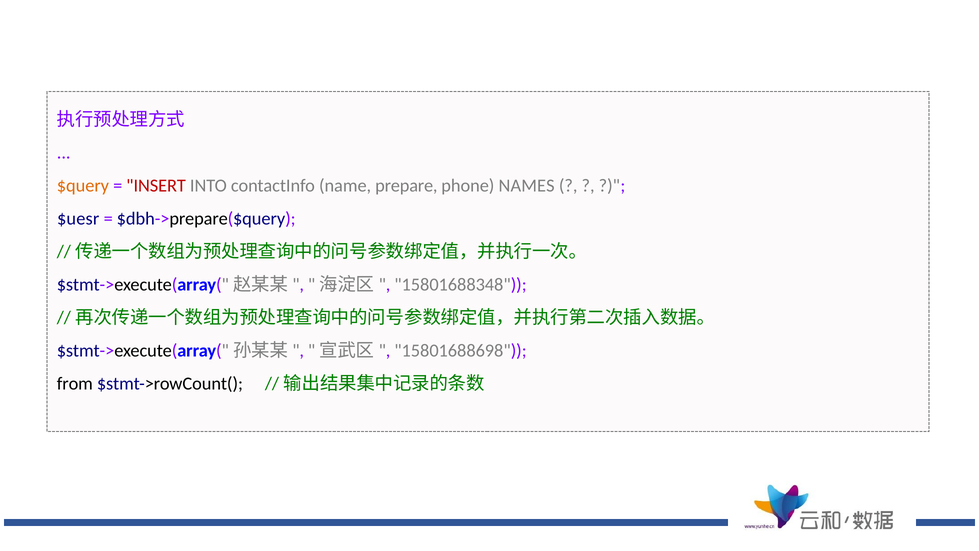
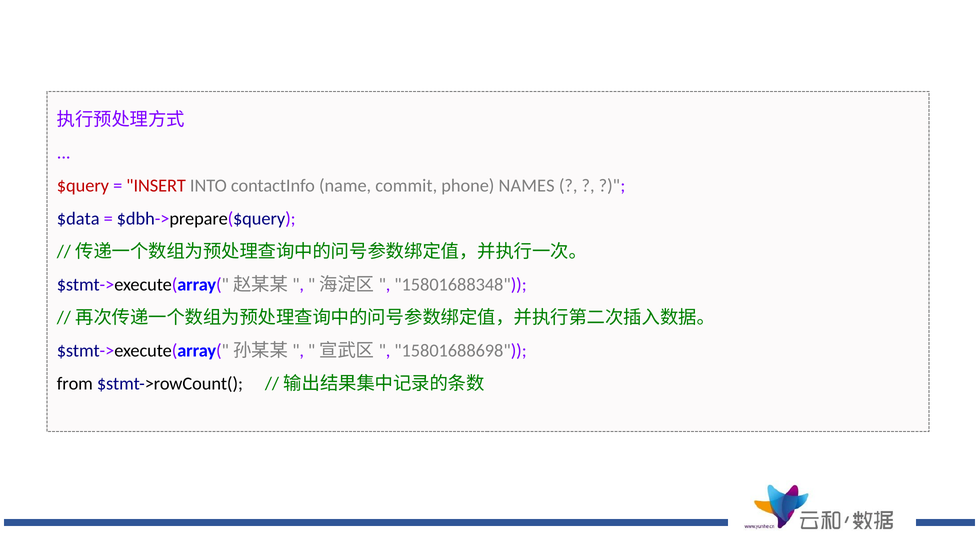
$query colour: orange -> red
prepare: prepare -> commit
$uesr: $uesr -> $data
